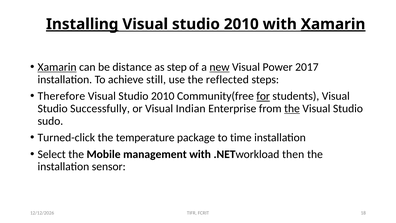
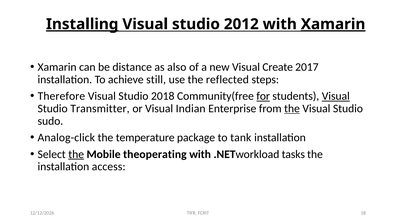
2010 at (241, 24): 2010 -> 2012
Xamarin at (57, 67) underline: present -> none
step: step -> also
new underline: present -> none
Power: Power -> Create
2010 at (163, 96): 2010 -> 2018
Visual at (336, 96) underline: none -> present
Successfully: Successfully -> Transmitter
Turned-click: Turned-click -> Analog-click
time: time -> tank
the at (76, 154) underline: none -> present
management: management -> theoperating
then: then -> tasks
sensor: sensor -> access
